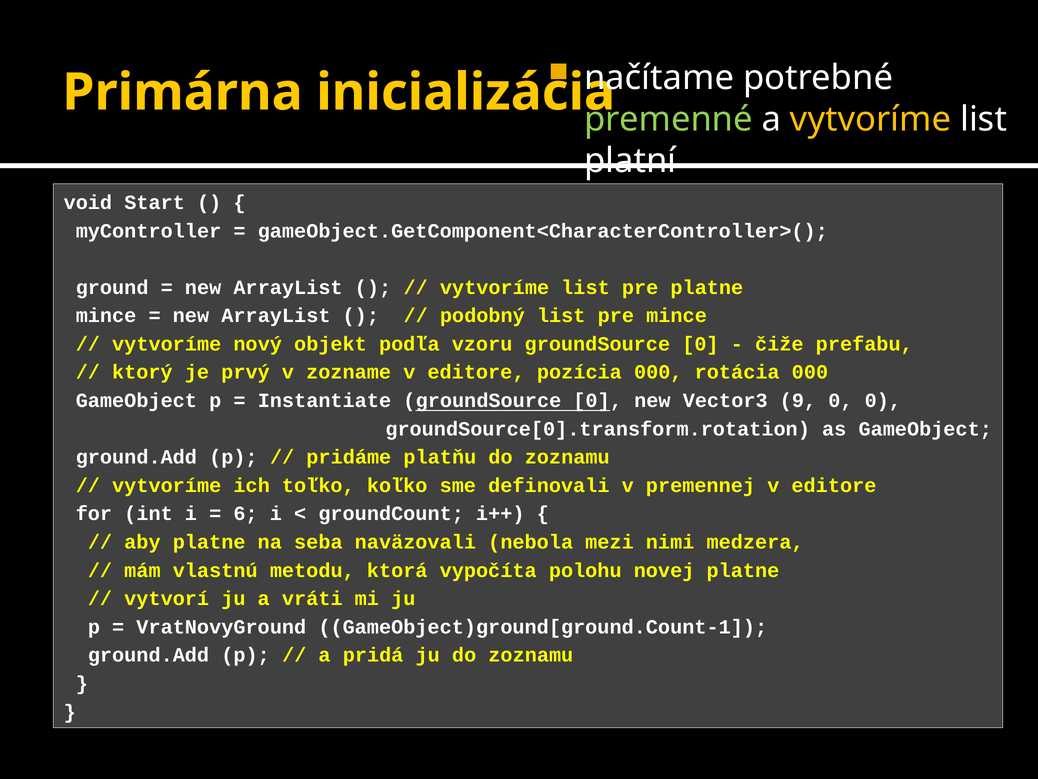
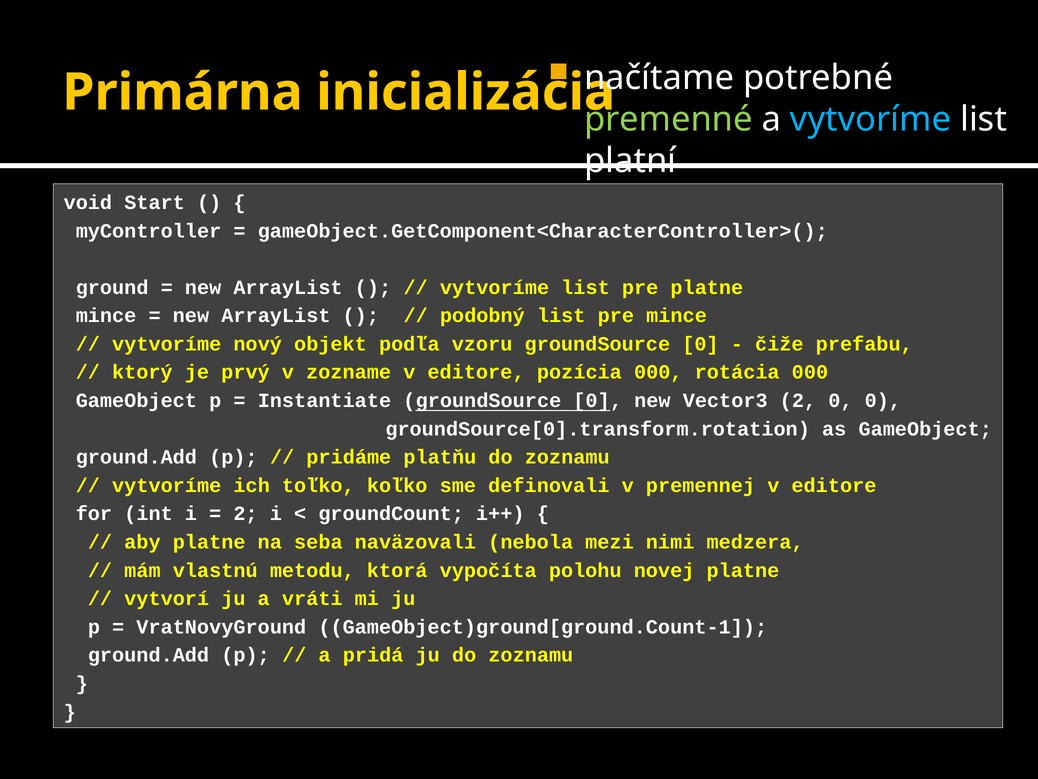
vytvoríme at (871, 119) colour: yellow -> light blue
Vector3 9: 9 -> 2
6 at (245, 513): 6 -> 2
